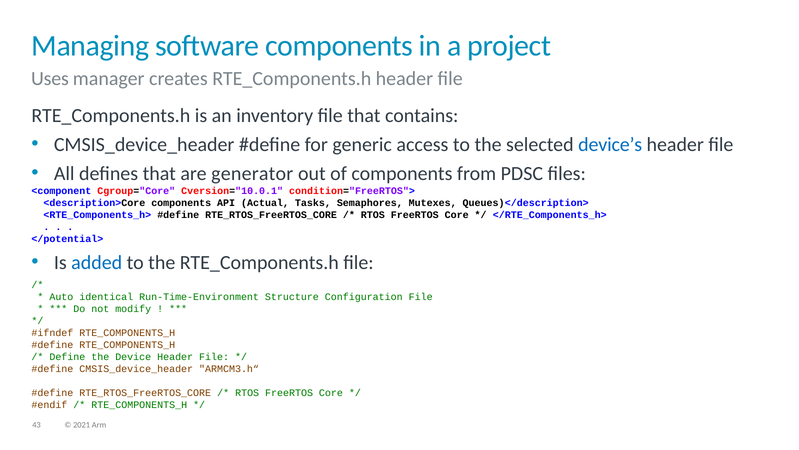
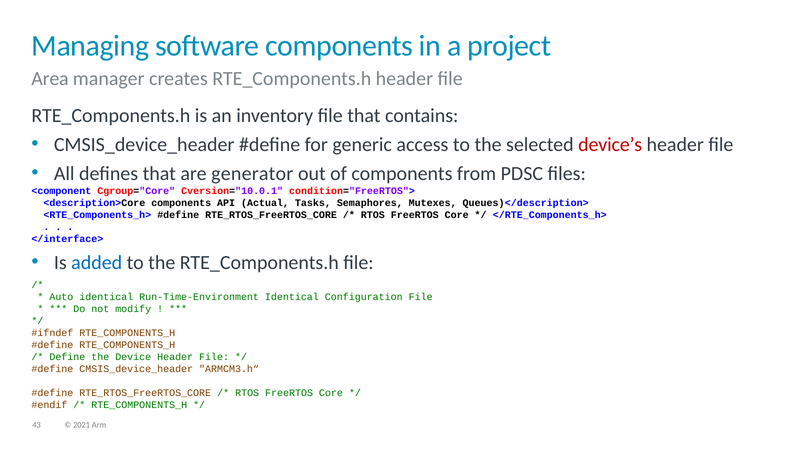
Uses: Uses -> Area
device’s colour: blue -> red
</potential>: </potential> -> </interface>
Run-Time-Environment Structure: Structure -> Identical
